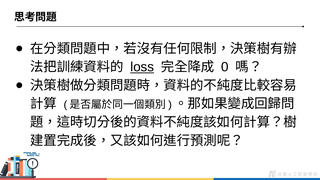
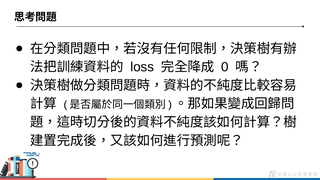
loss underline: present -> none
